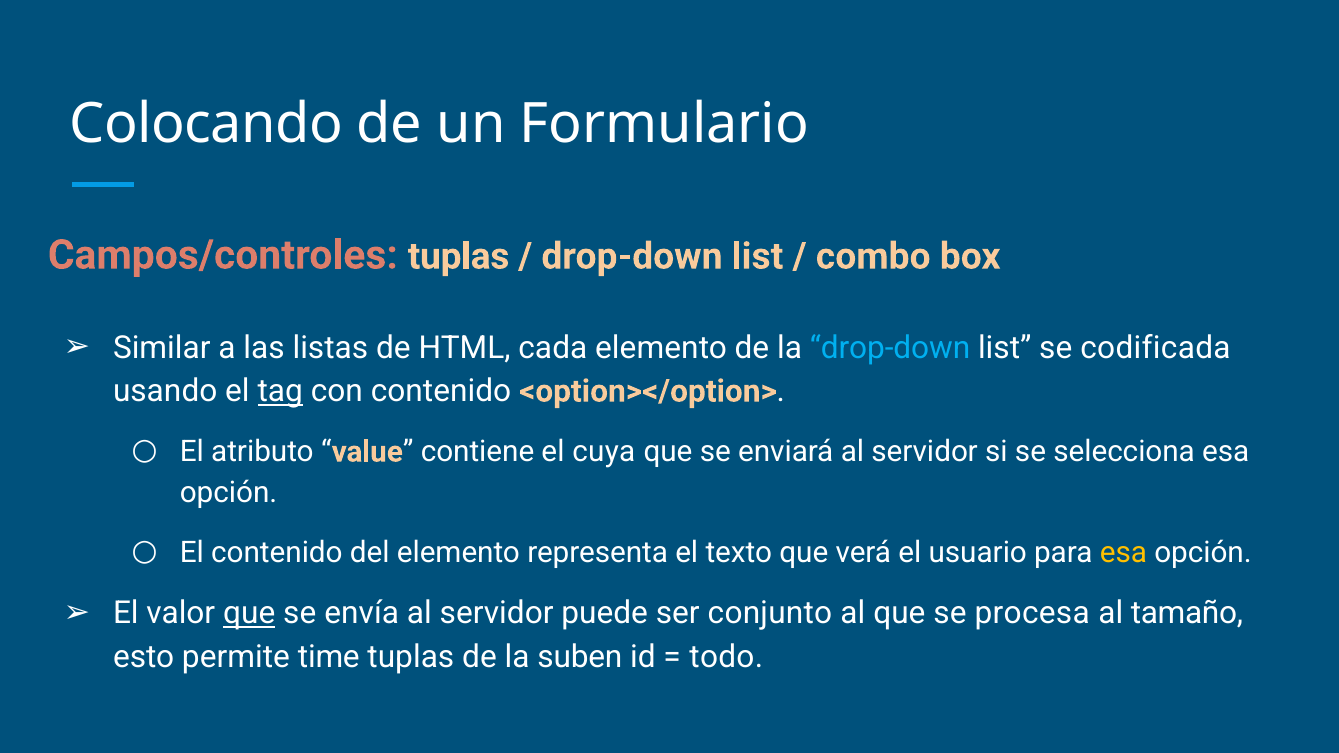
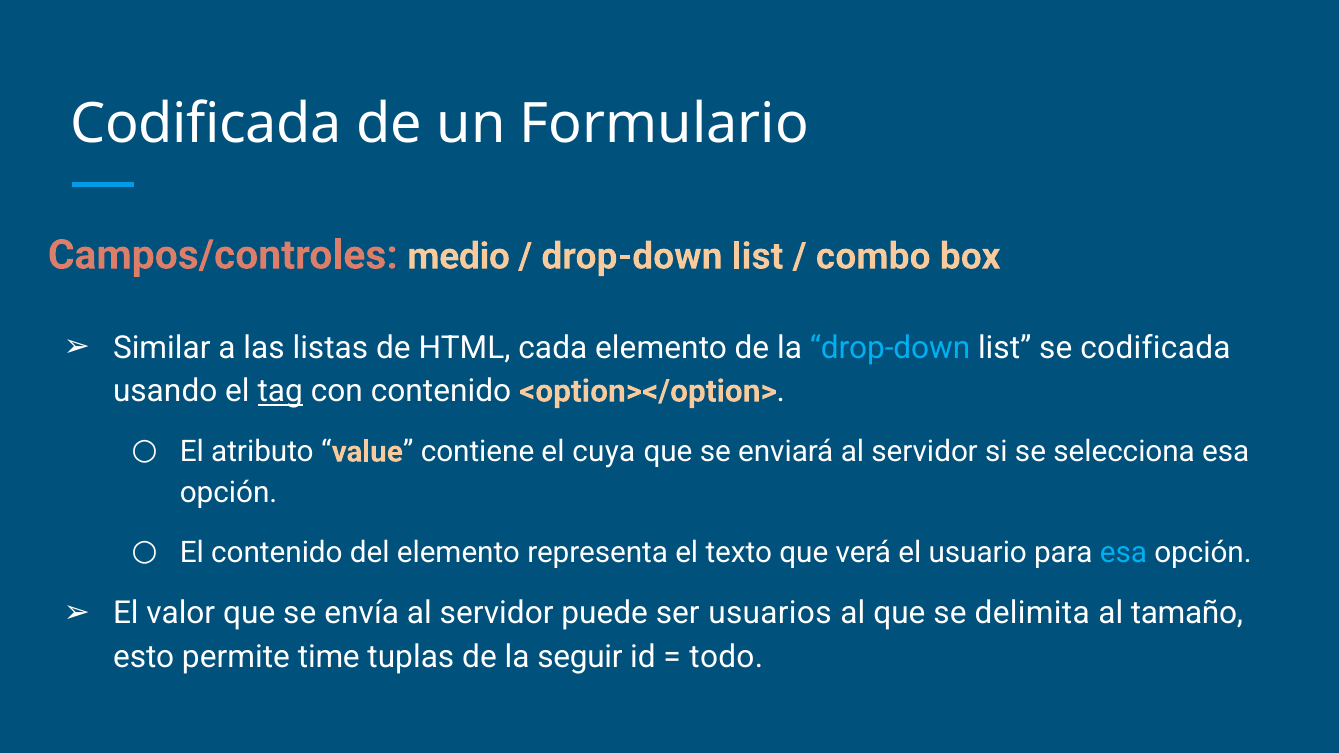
Colocando at (206, 125): Colocando -> Codificada
Campos/controles tuplas: tuplas -> medio
esa at (1123, 553) colour: yellow -> light blue
que at (249, 614) underline: present -> none
conjunto: conjunto -> usuarios
procesa: procesa -> delimita
suben: suben -> seguir
